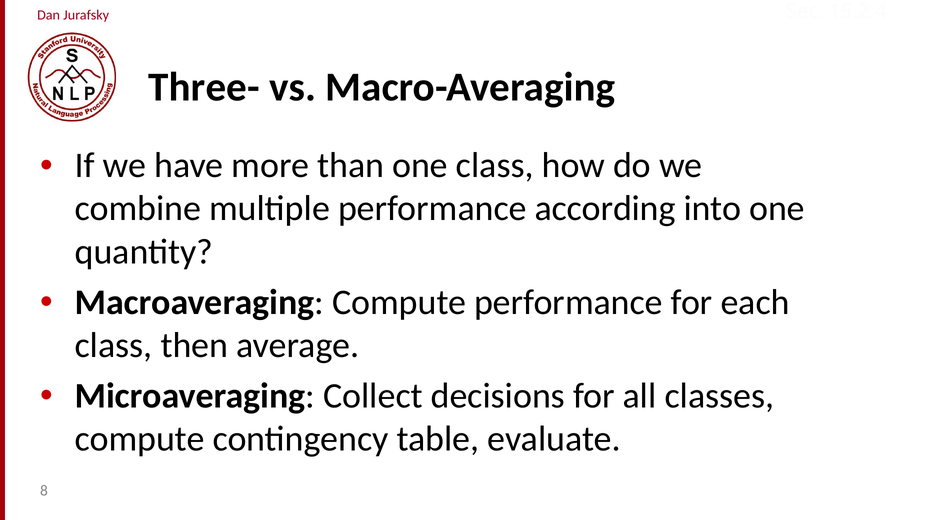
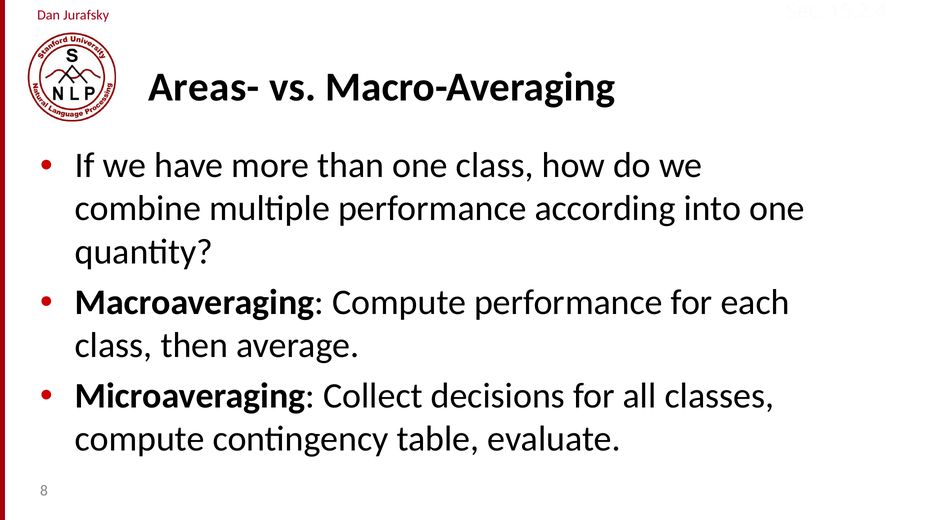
Three-: Three- -> Areas-
